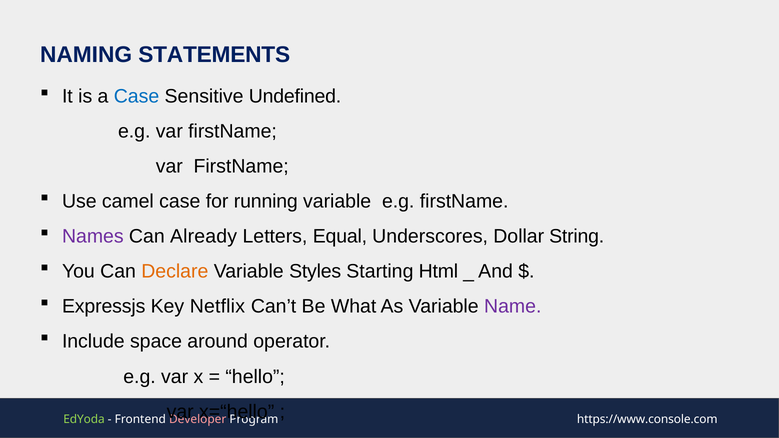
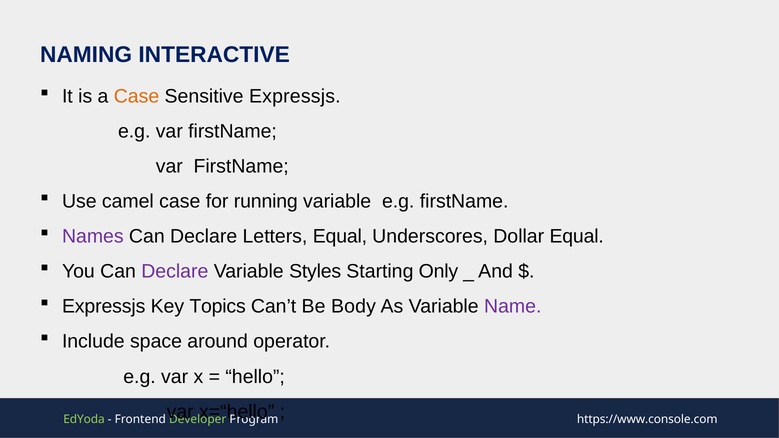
STATEMENTS: STATEMENTS -> INTERACTIVE
Case at (137, 96) colour: blue -> orange
Sensitive Undefined: Undefined -> Expressjs
Already at (204, 237): Already -> Declare
Dollar String: String -> Equal
Declare at (175, 272) colour: orange -> purple
Html: Html -> Only
Netflix: Netflix -> Topics
What: What -> Body
Developer colour: pink -> light green
